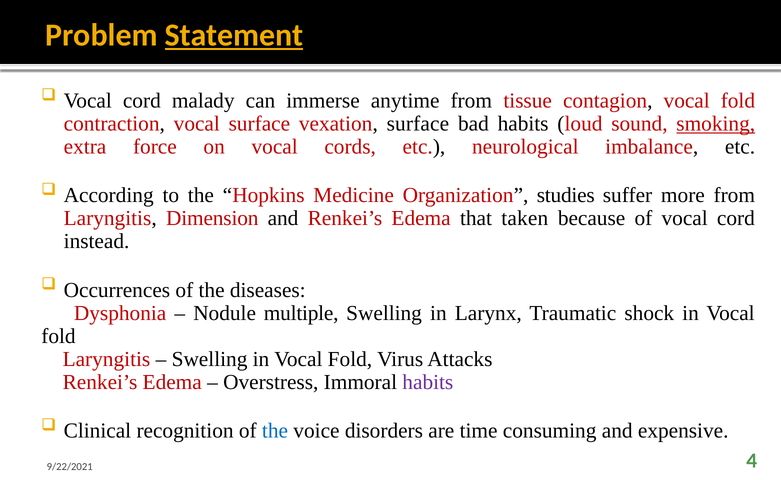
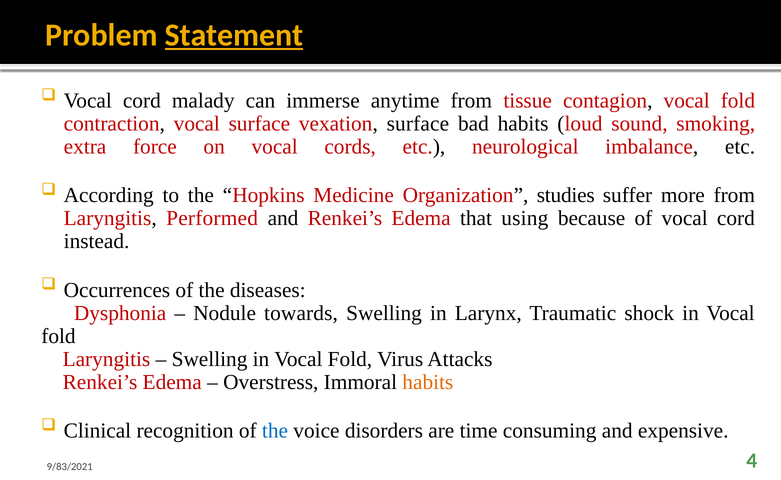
smoking underline: present -> none
Dimension: Dimension -> Performed
taken: taken -> using
multiple: multiple -> towards
habits at (428, 382) colour: purple -> orange
9/22/2021: 9/22/2021 -> 9/83/2021
